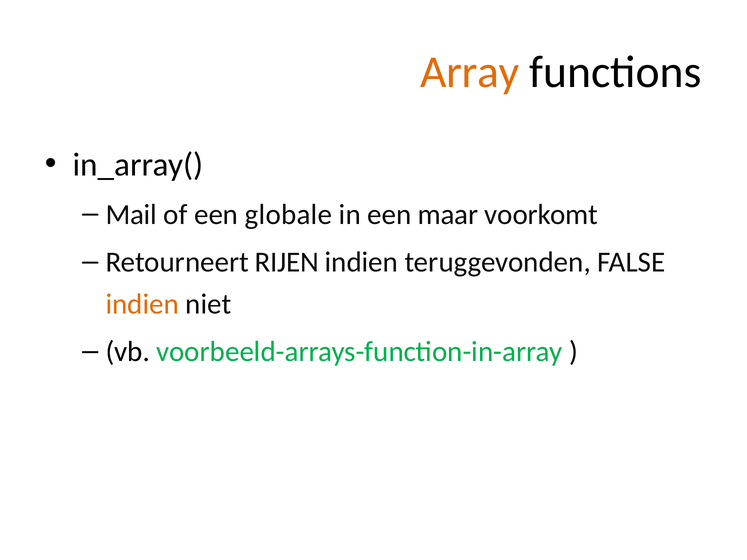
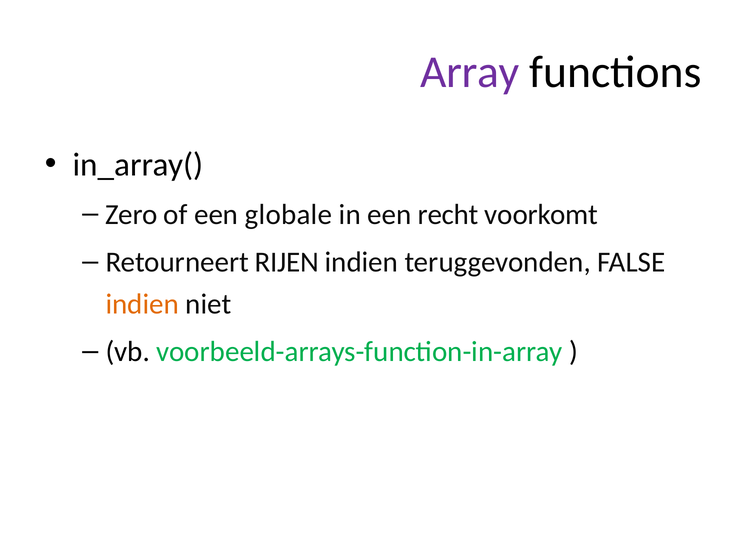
Array colour: orange -> purple
Mail: Mail -> Zero
maar: maar -> recht
